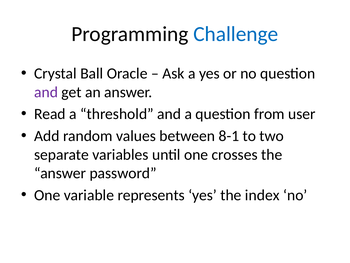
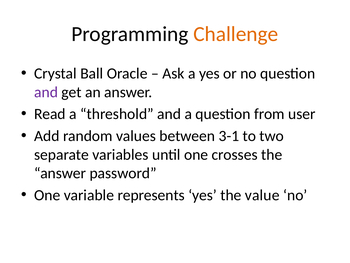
Challenge colour: blue -> orange
8-1: 8-1 -> 3-1
index: index -> value
